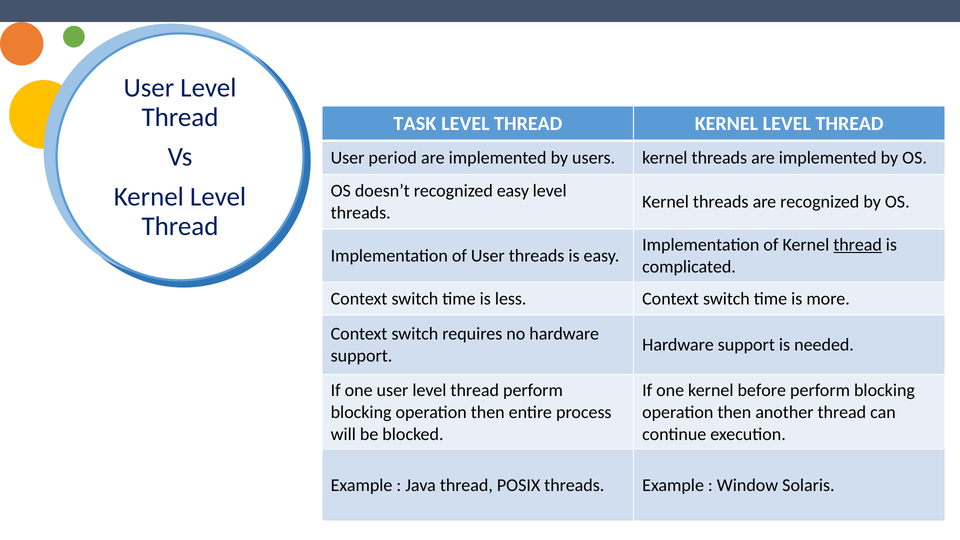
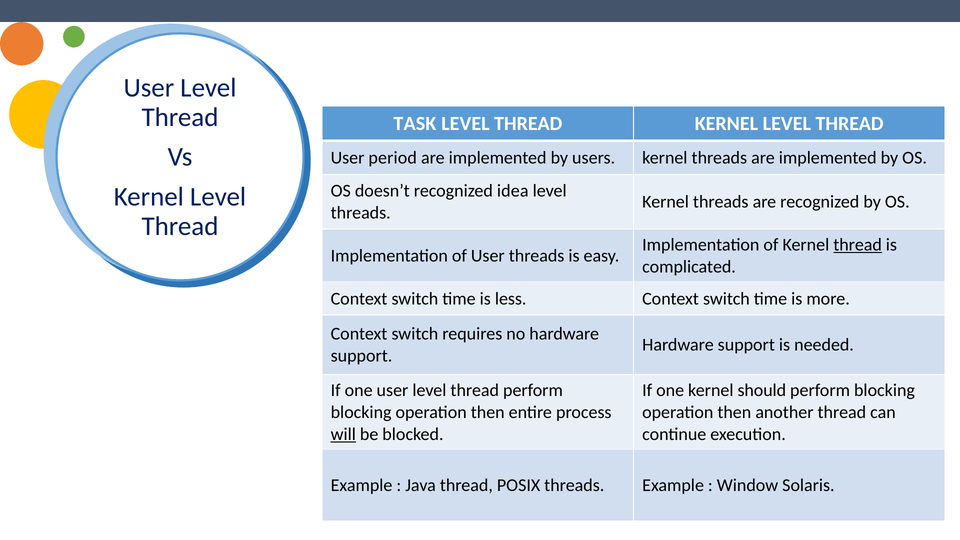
recognized easy: easy -> idea
before: before -> should
will underline: none -> present
